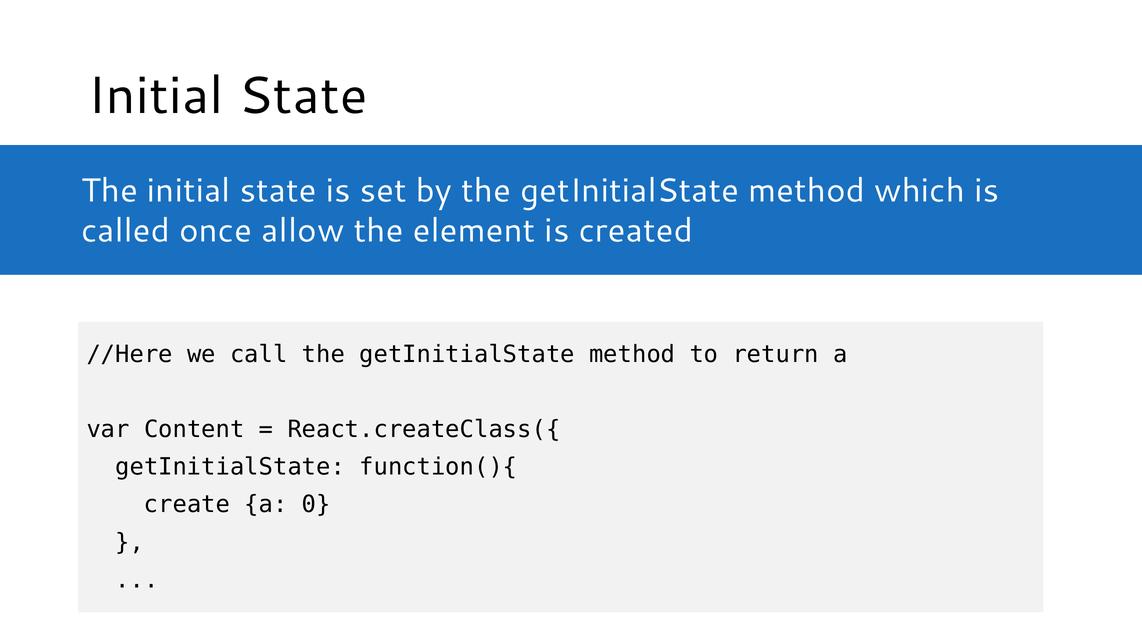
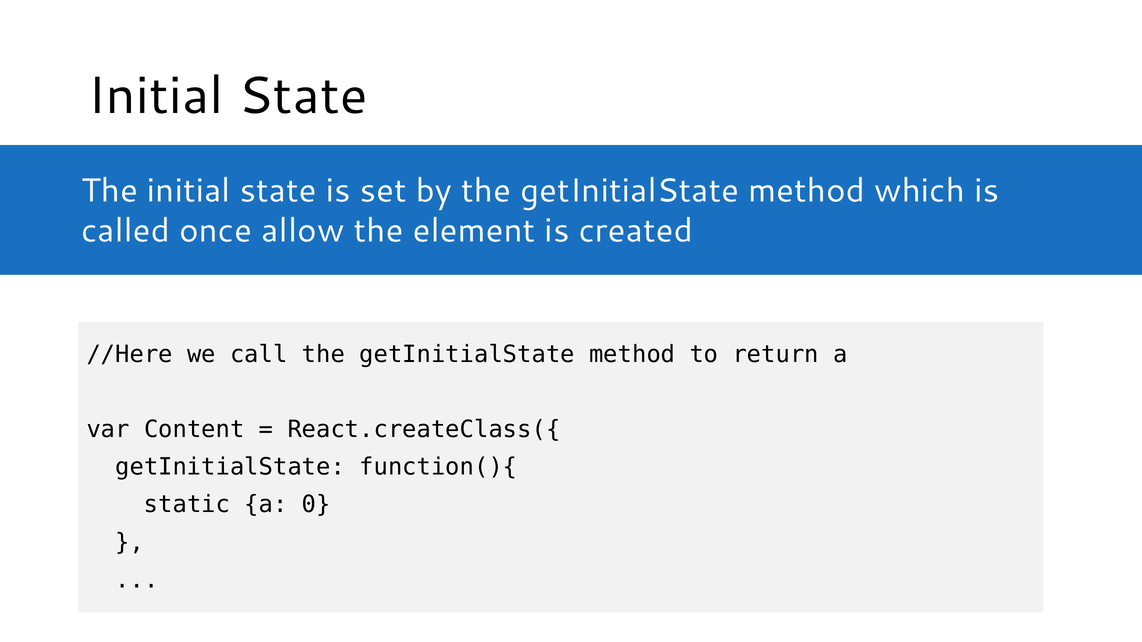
create: create -> static
